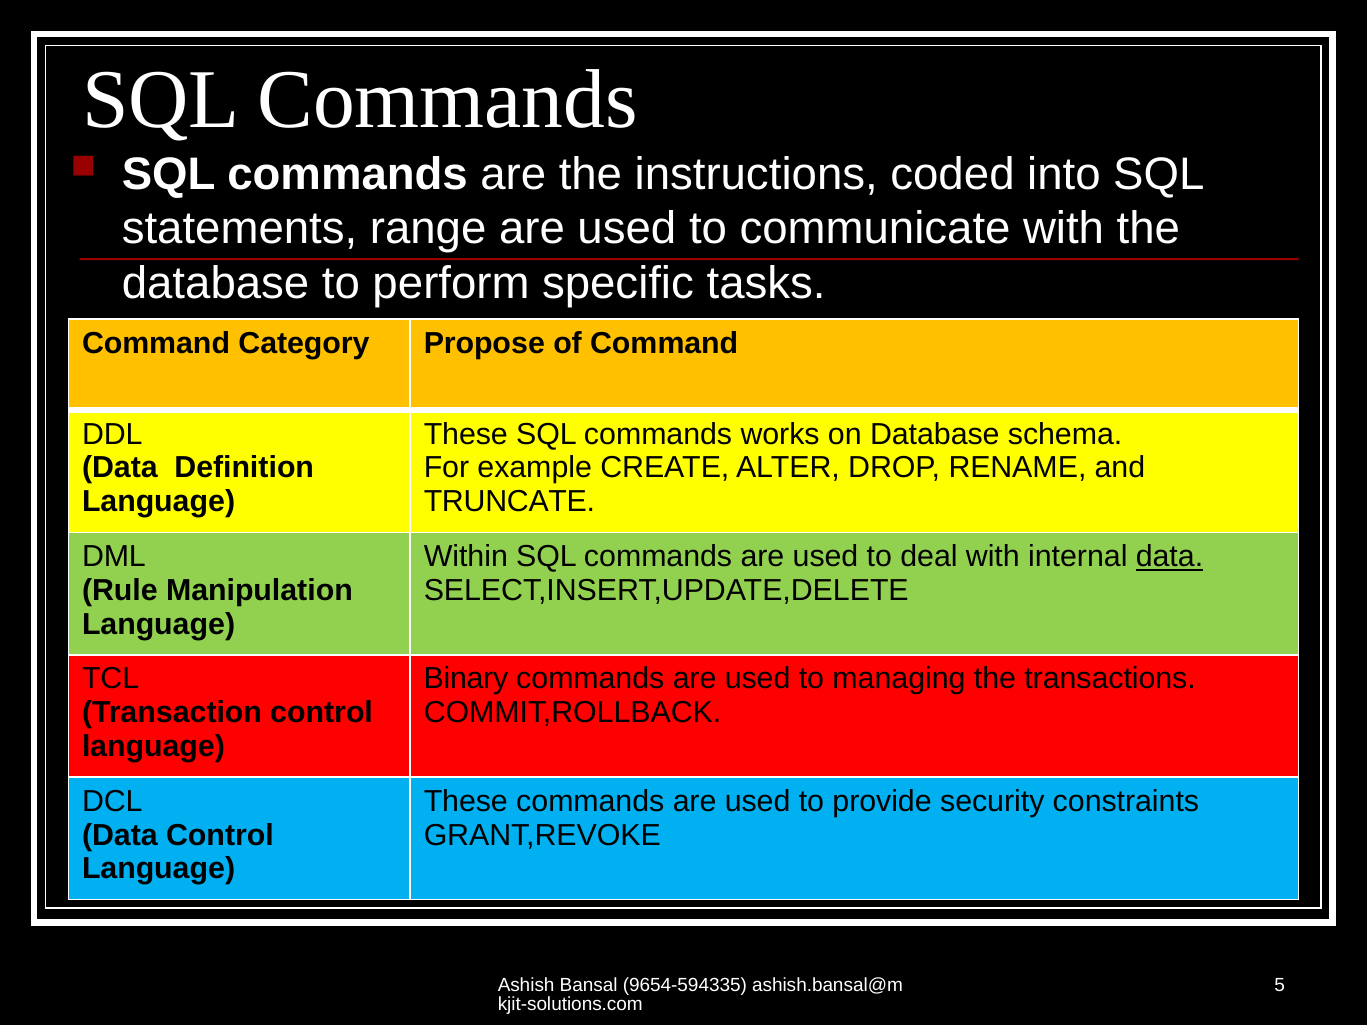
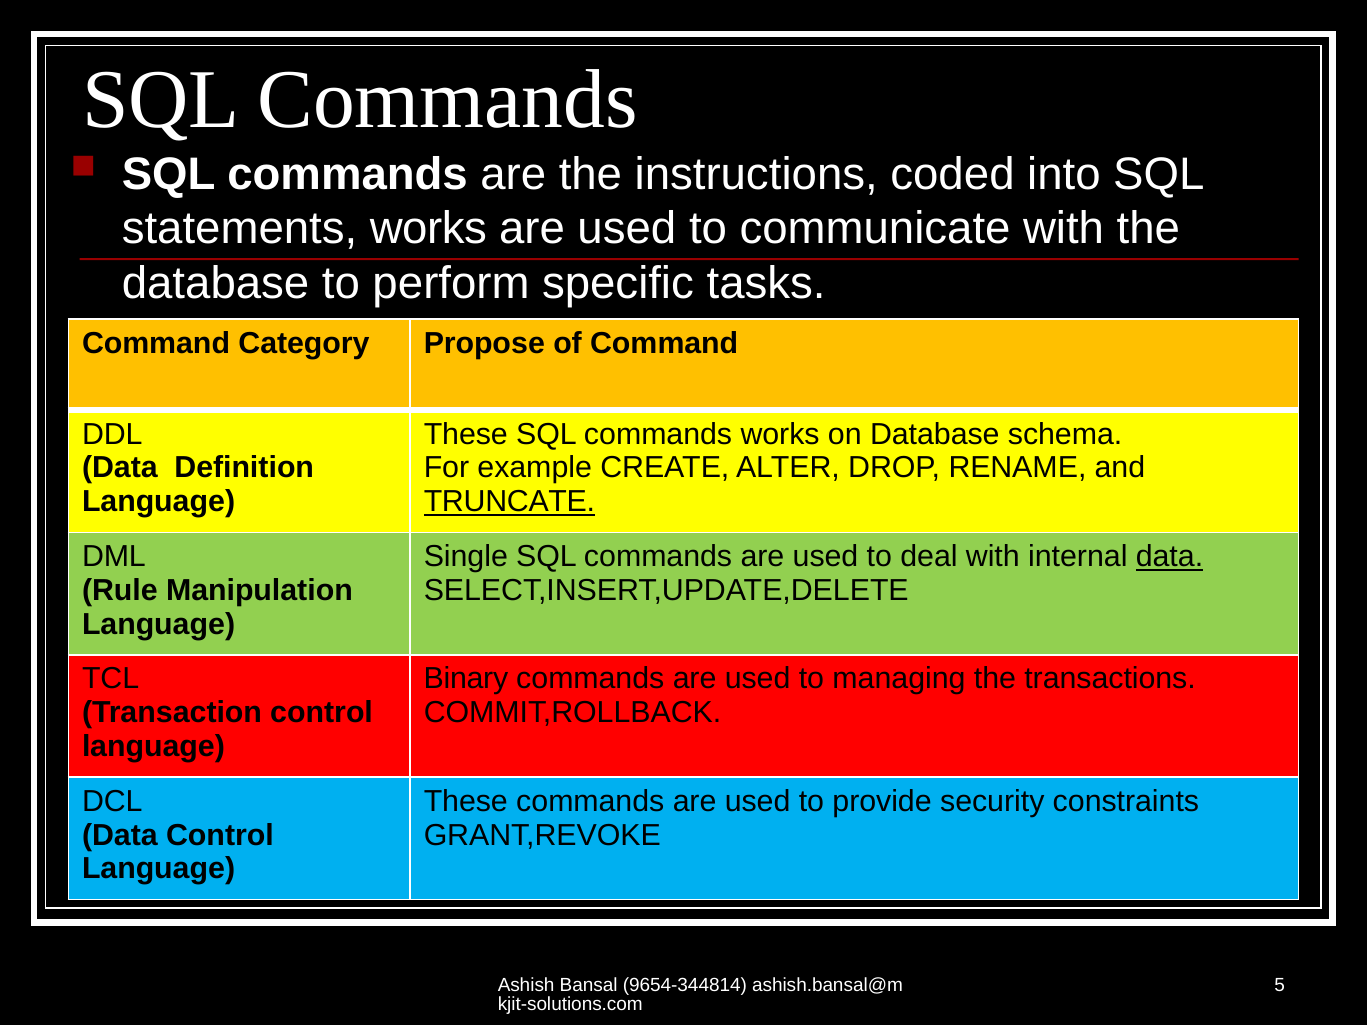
statements range: range -> works
TRUNCATE underline: none -> present
Within: Within -> Single
9654-594335: 9654-594335 -> 9654-344814
